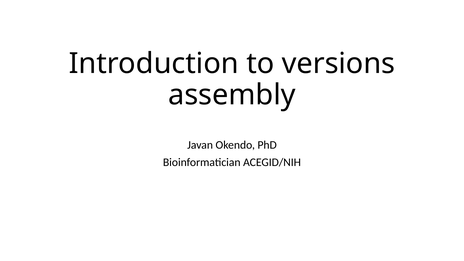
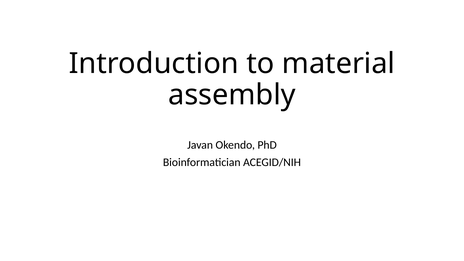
versions: versions -> material
